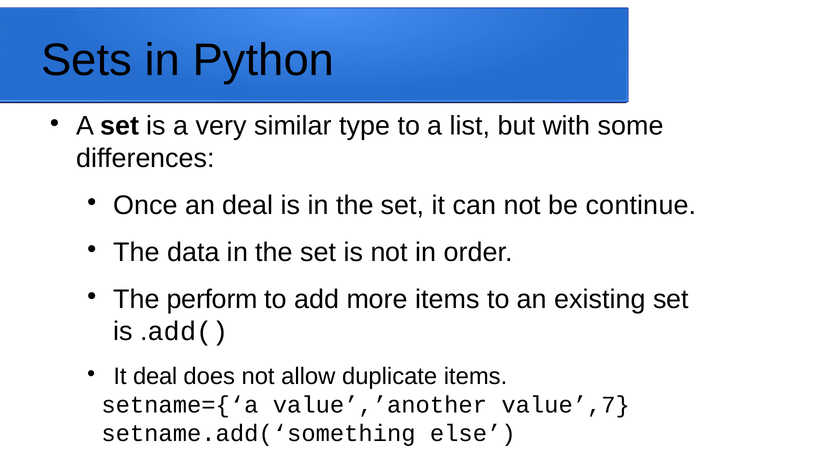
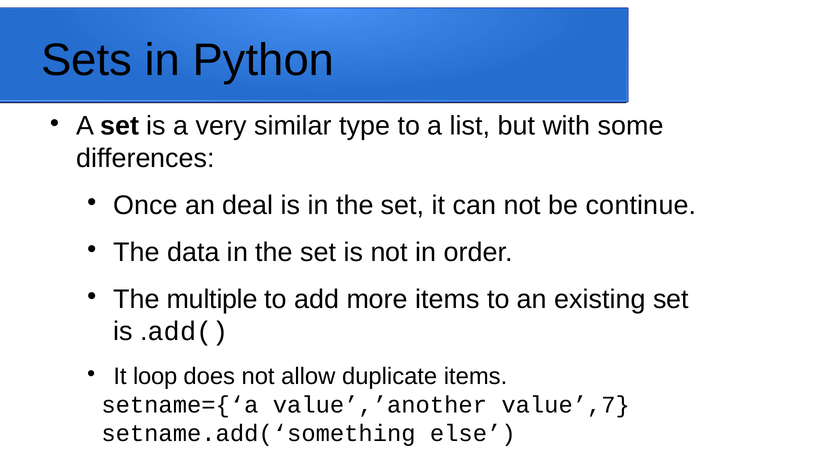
perform: perform -> multiple
It deal: deal -> loop
